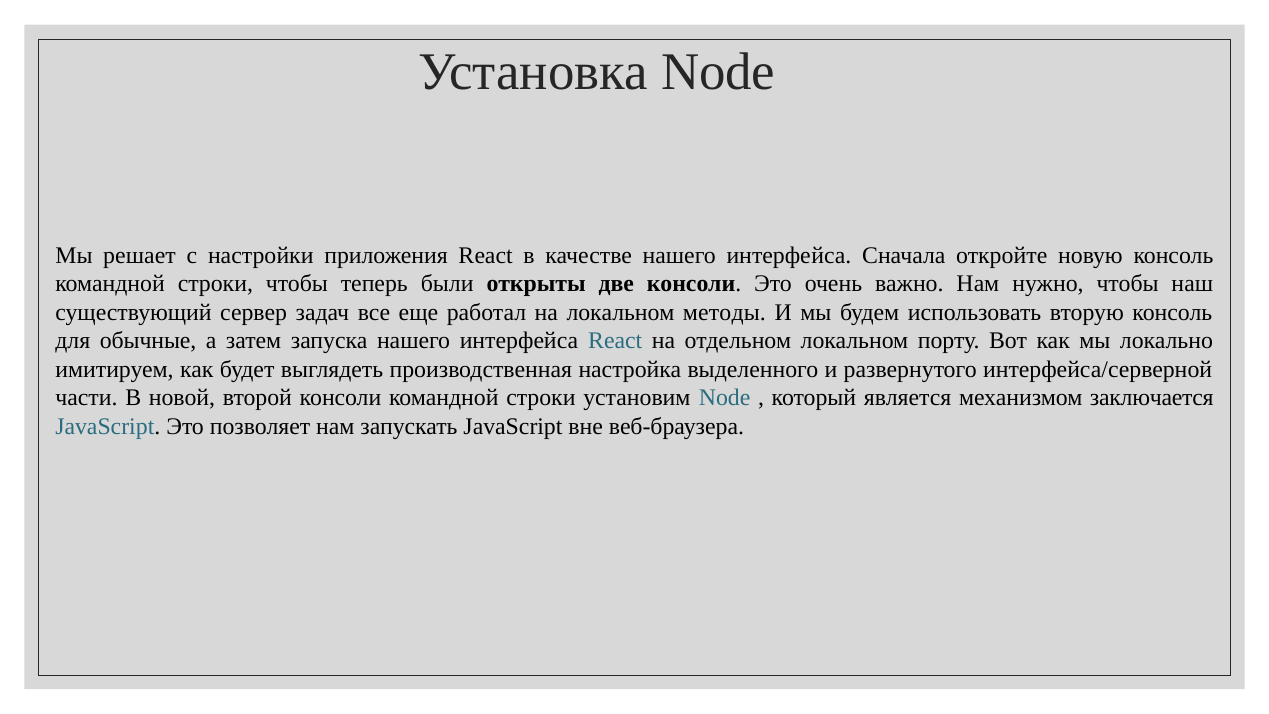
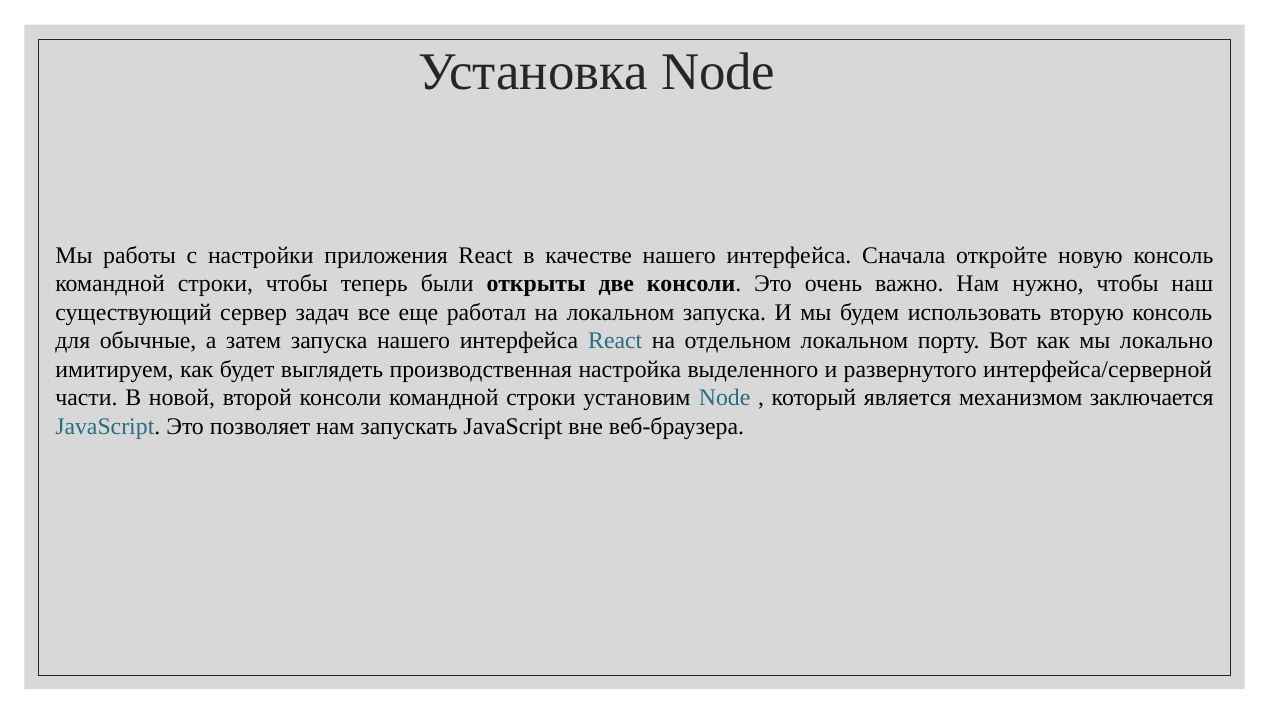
решает: решает -> работы
локальном методы: методы -> запуска
